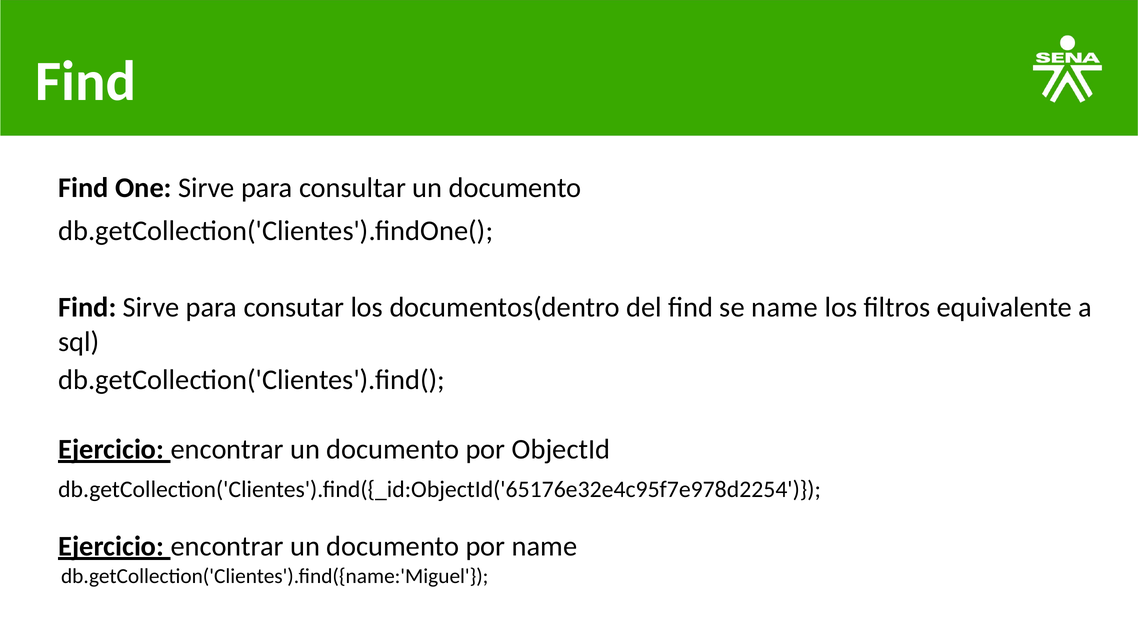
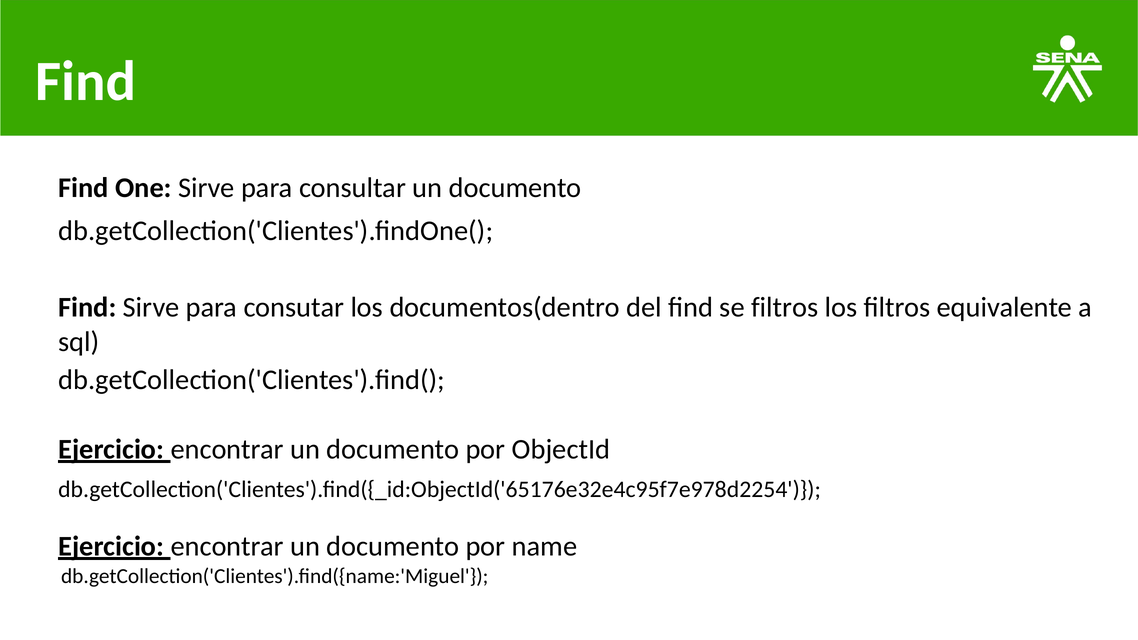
se name: name -> filtros
